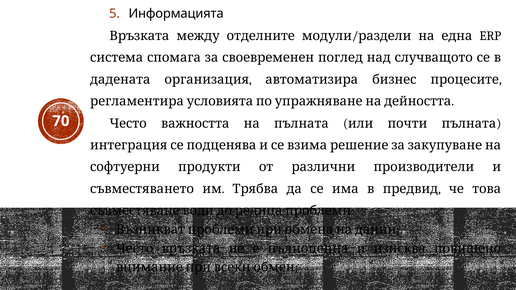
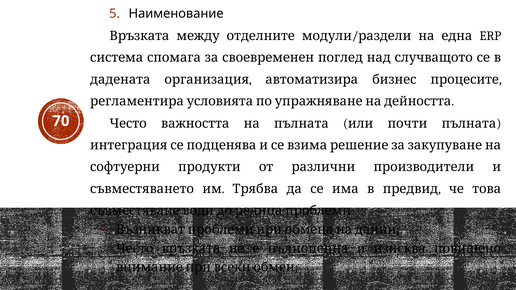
Информацията: Информацията -> Наименование
